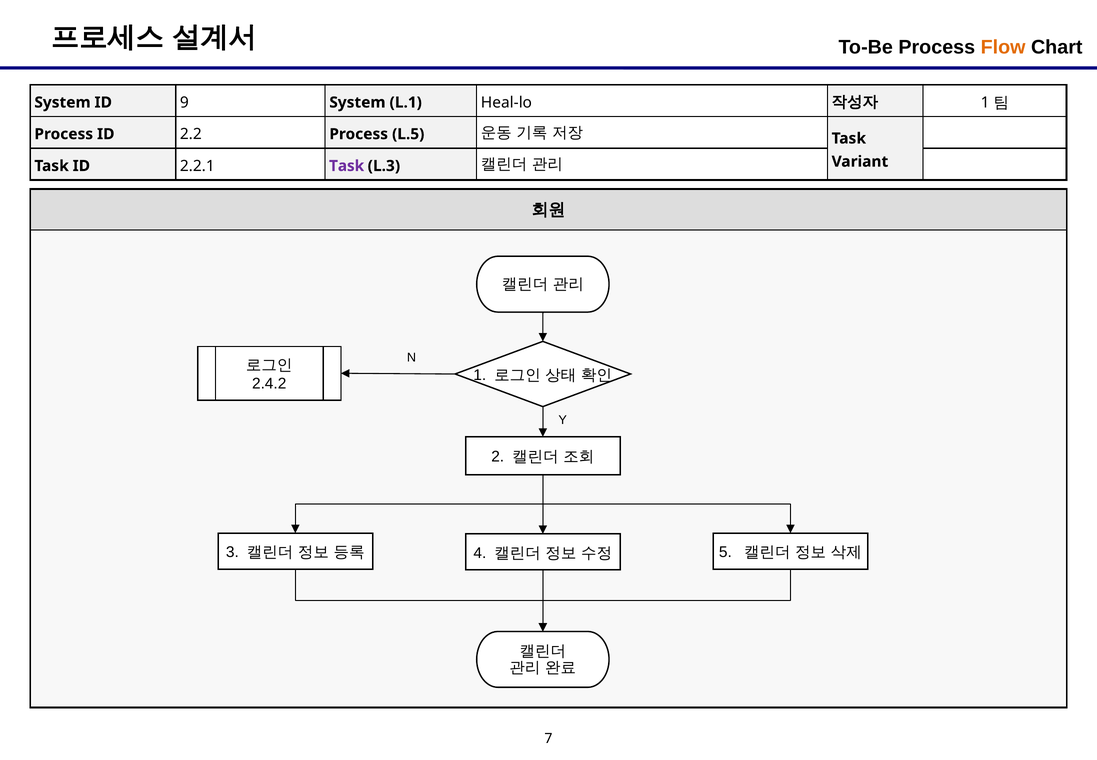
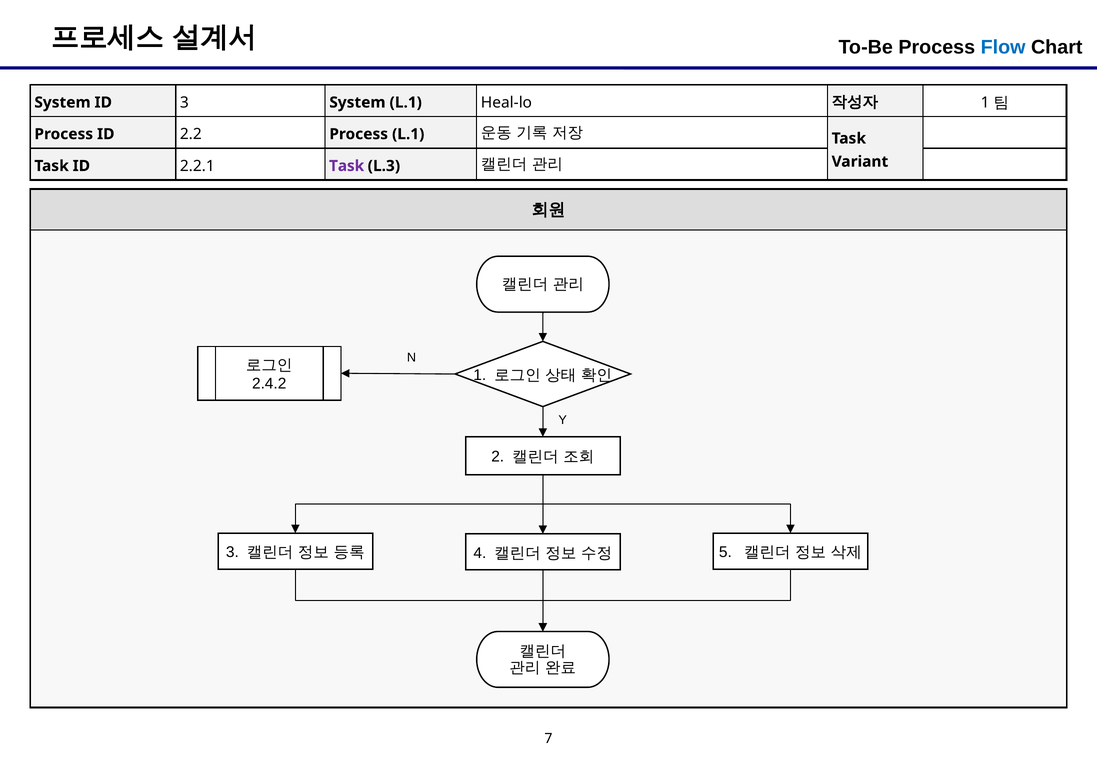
Flow colour: orange -> blue
ID 9: 9 -> 3
Process L.5: L.5 -> L.1
